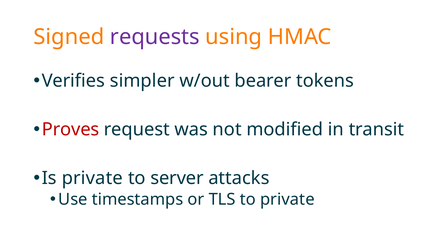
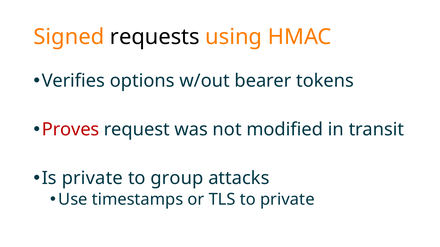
requests colour: purple -> black
simpler: simpler -> options
server: server -> group
